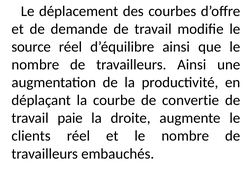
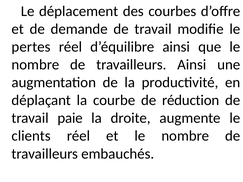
source: source -> pertes
convertie: convertie -> réduction
